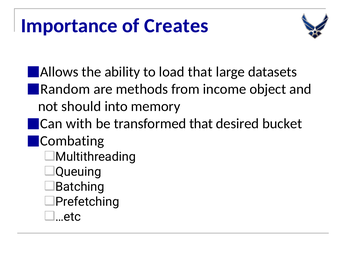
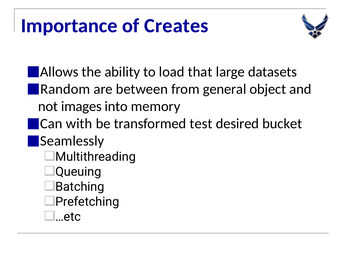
methods: methods -> between
income: income -> general
should: should -> images
transformed that: that -> test
Combating: Combating -> Seamlessly
